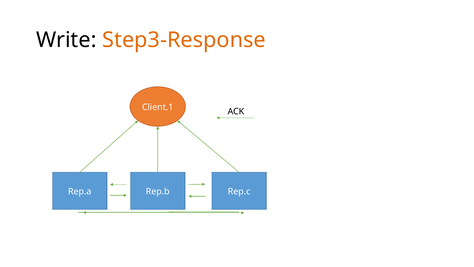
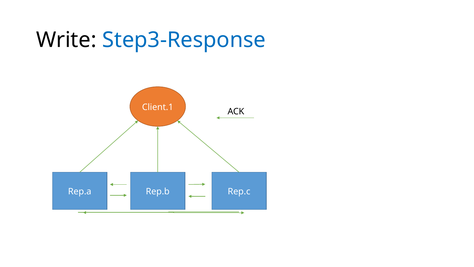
Step3-Response colour: orange -> blue
